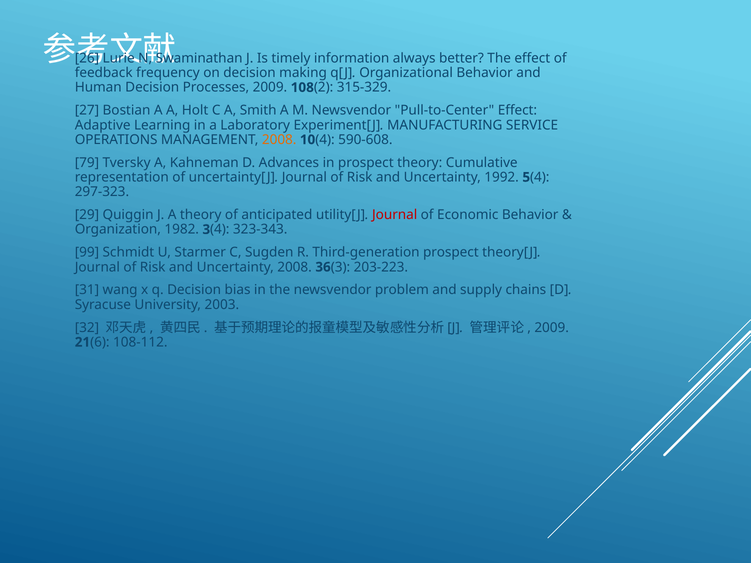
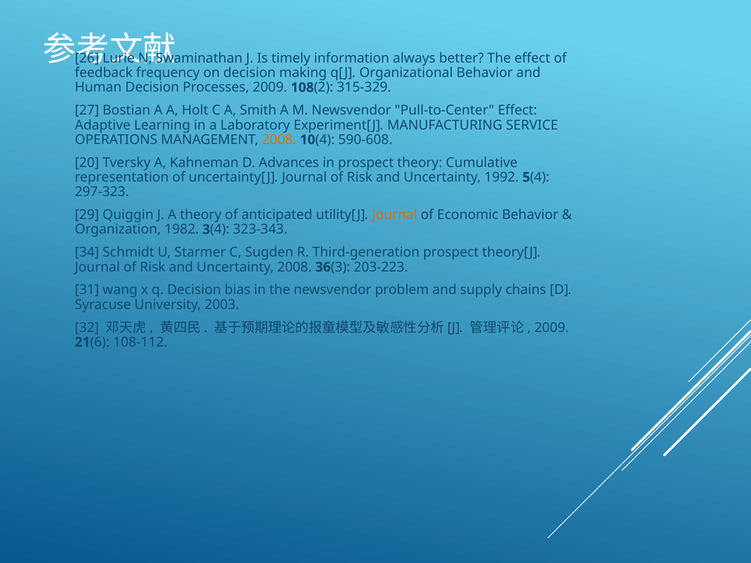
79: 79 -> 20
Journal at (395, 215) colour: red -> orange
99: 99 -> 34
